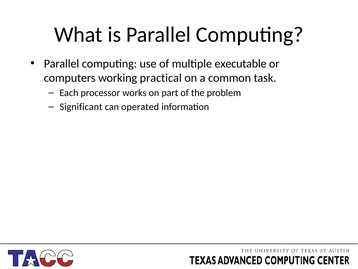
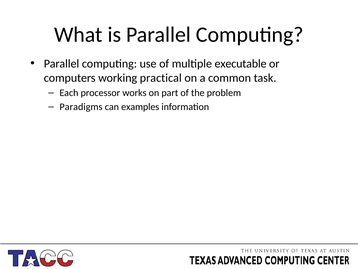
Significant: Significant -> Paradigms
operated: operated -> examples
